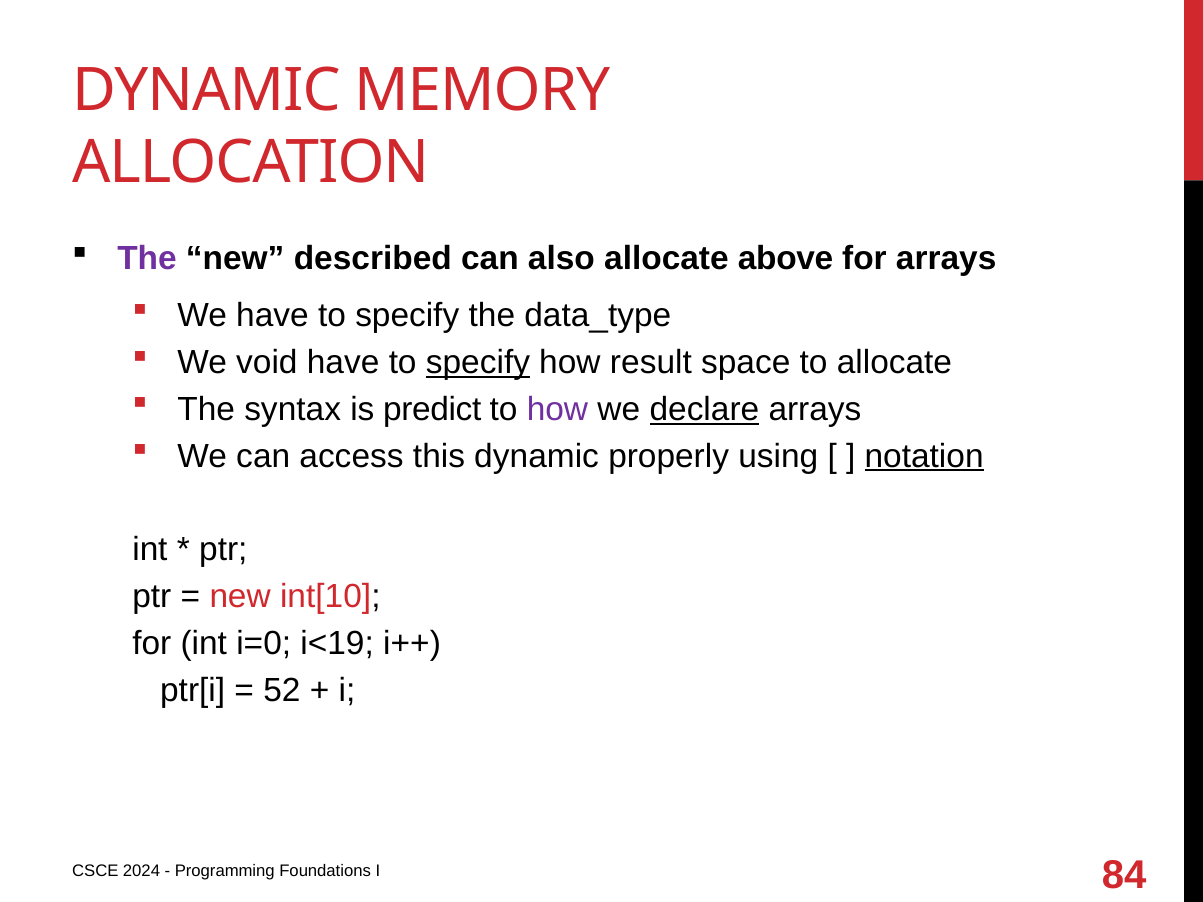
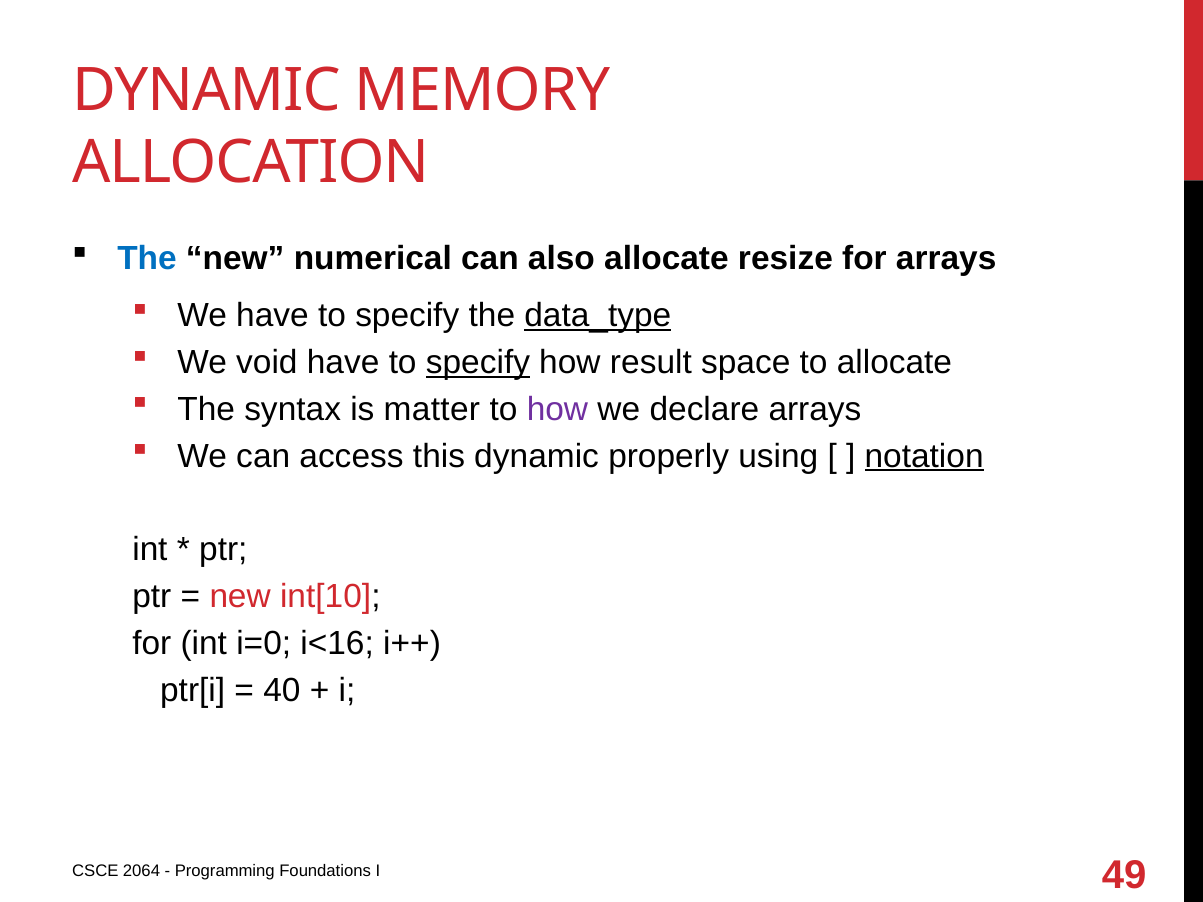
The at (147, 259) colour: purple -> blue
described: described -> numerical
above: above -> resize
data_type underline: none -> present
predict: predict -> matter
declare underline: present -> none
i<19: i<19 -> i<16
52: 52 -> 40
2024: 2024 -> 2064
84: 84 -> 49
